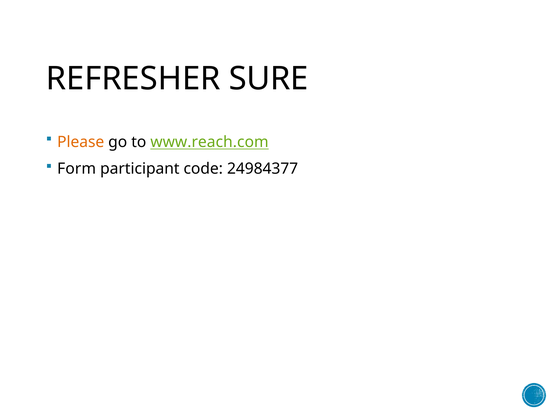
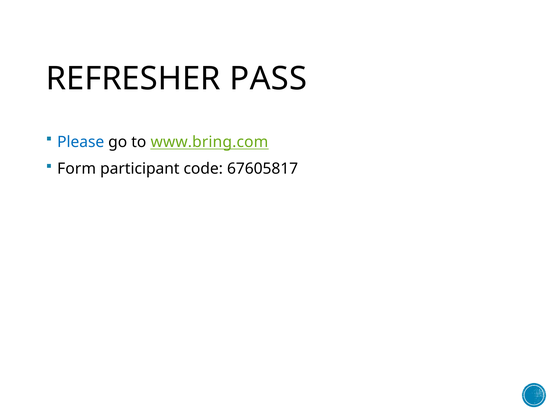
SURE: SURE -> PASS
Please colour: orange -> blue
www.reach.com: www.reach.com -> www.bring.com
24984377: 24984377 -> 67605817
